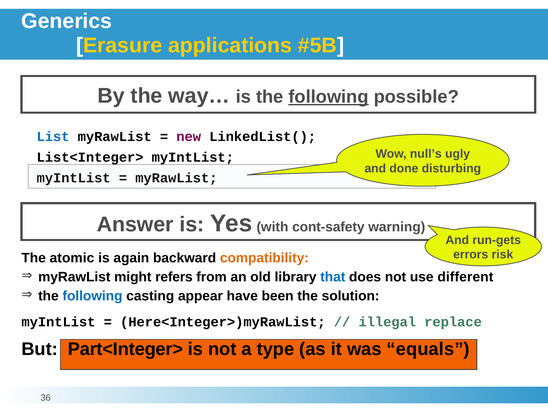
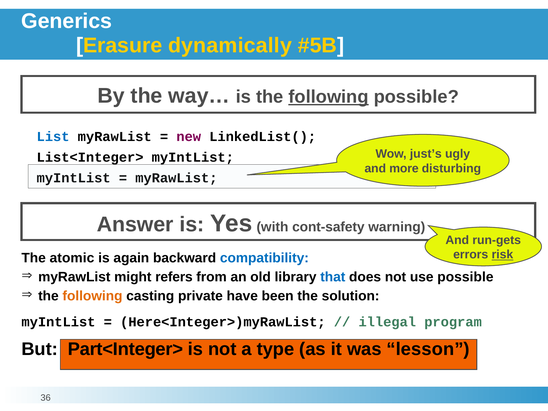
applications: applications -> dynamically
null’s: null’s -> just’s
done: done -> more
risk underline: none -> present
compatibility colour: orange -> blue
use different: different -> possible
following at (92, 296) colour: blue -> orange
appear: appear -> private
replace: replace -> program
equals: equals -> lesson
